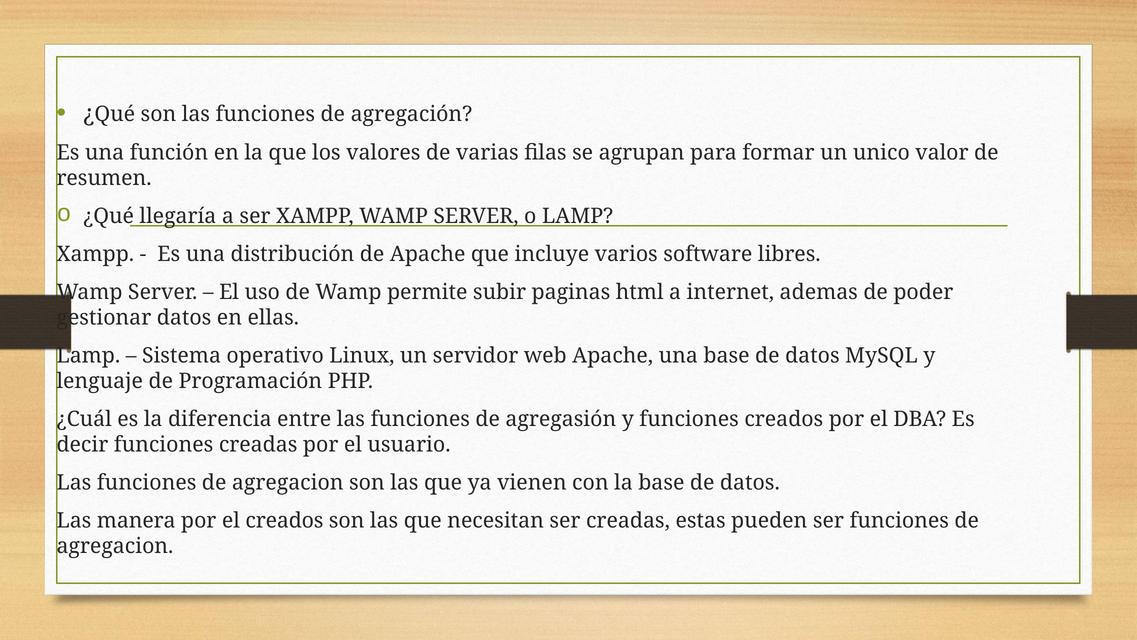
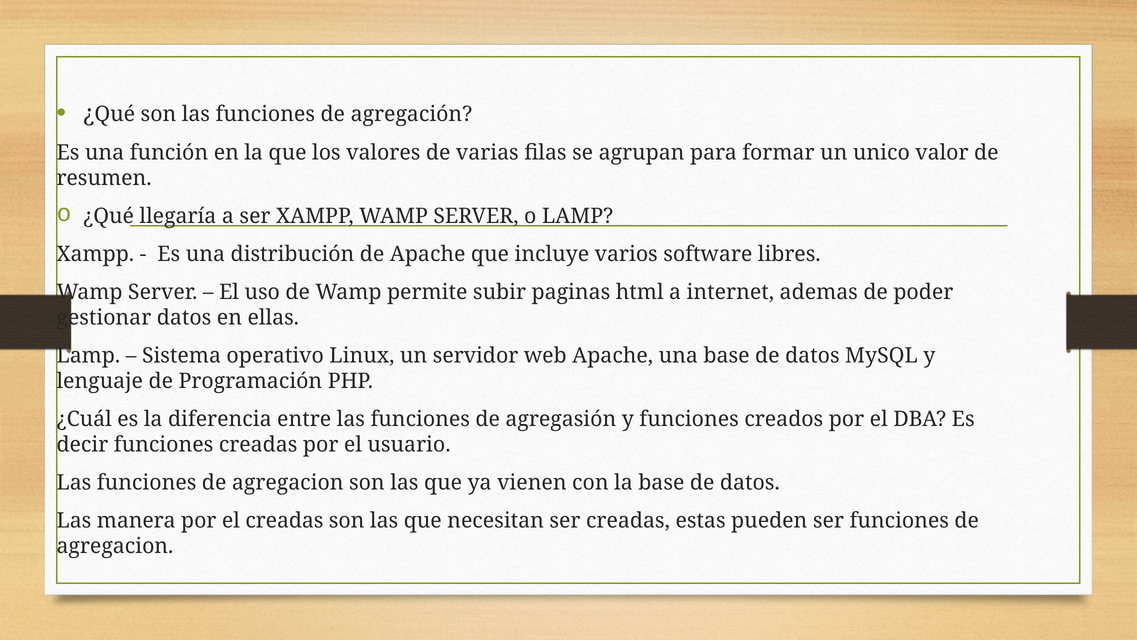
el creados: creados -> creadas
